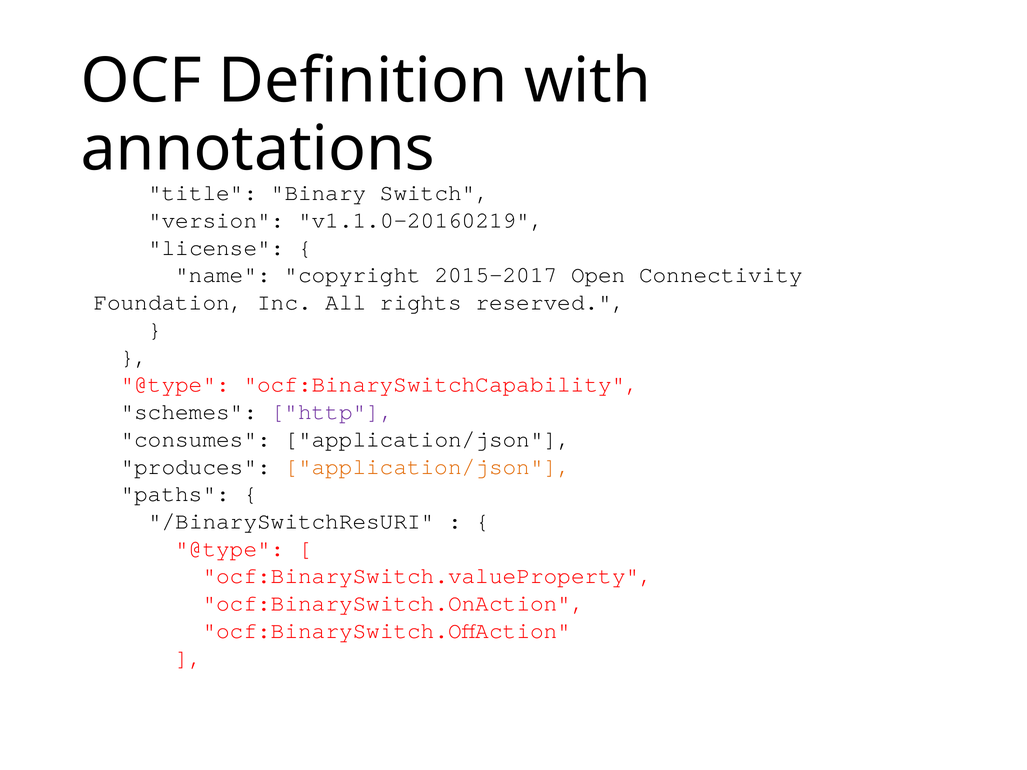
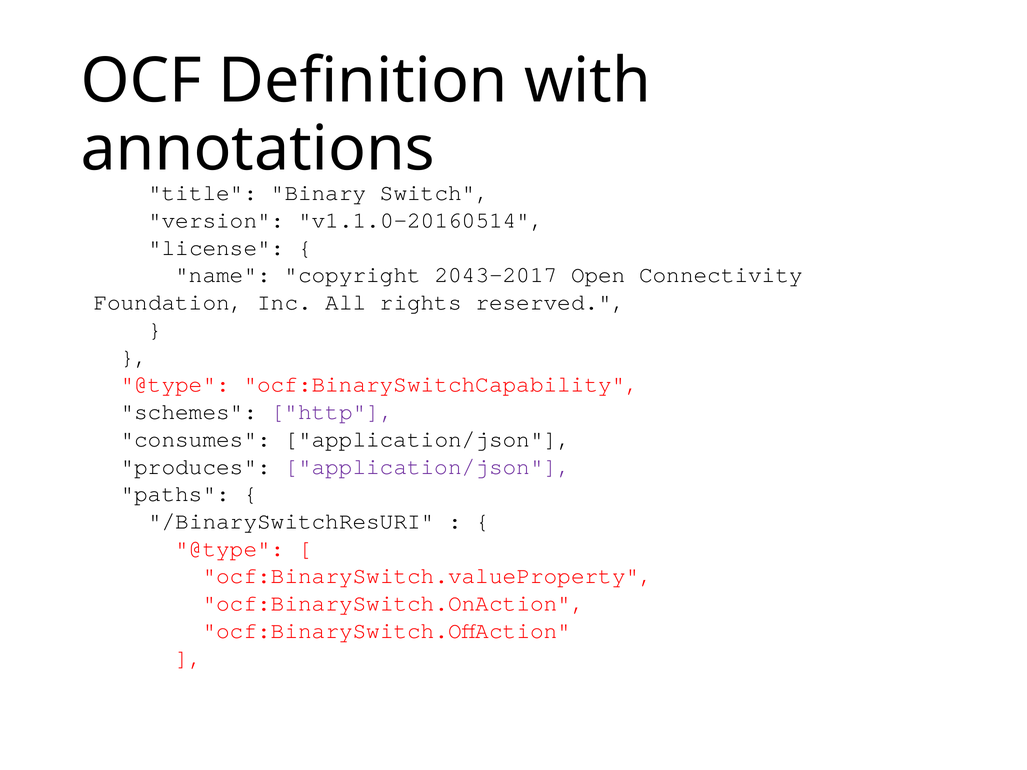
v1.1.0-20160219: v1.1.0-20160219 -> v1.1.0-20160514
2015-2017: 2015-2017 -> 2043-2017
application/json at (428, 467) colour: orange -> purple
